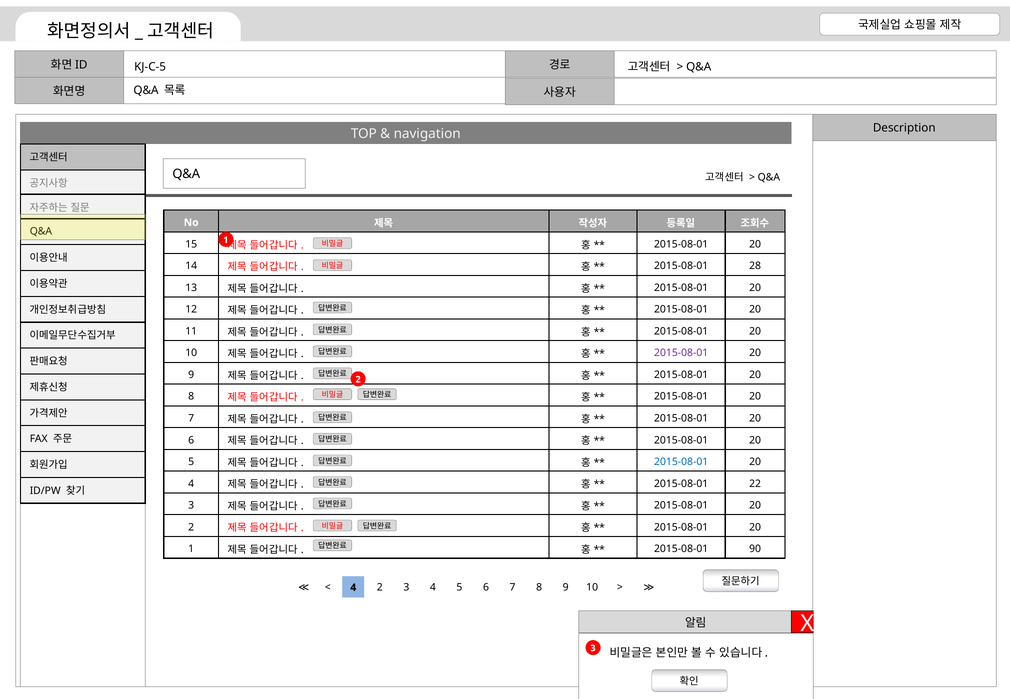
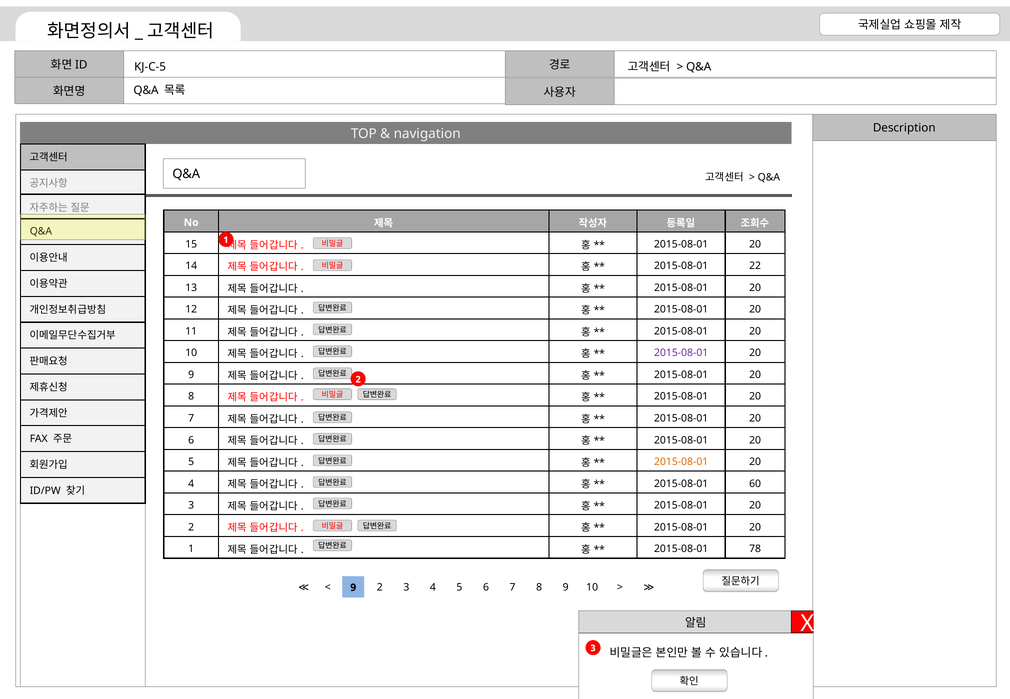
28: 28 -> 22
2015-08-01 at (681, 462) colour: blue -> orange
22: 22 -> 60
90: 90 -> 78
4 at (353, 588): 4 -> 9
